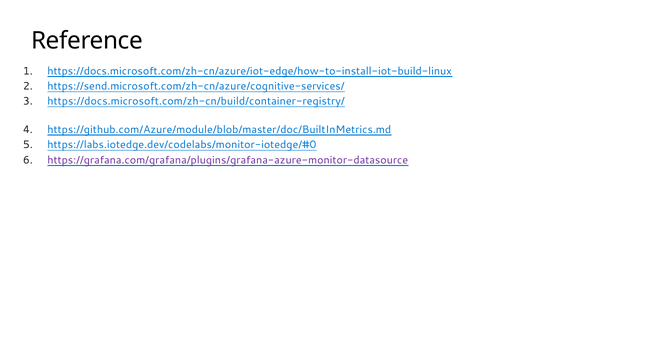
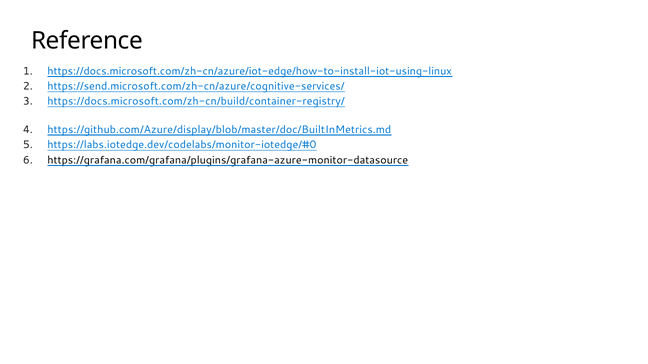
https://docs.microsoft.com/zh-cn/azure/iot-edge/how-to-install-iot-build-linux: https://docs.microsoft.com/zh-cn/azure/iot-edge/how-to-install-iot-build-linux -> https://docs.microsoft.com/zh-cn/azure/iot-edge/how-to-install-iot-using-linux
https://github.com/Azure/module/blob/master/doc/BuiltInMetrics.md: https://github.com/Azure/module/blob/master/doc/BuiltInMetrics.md -> https://github.com/Azure/display/blob/master/doc/BuiltInMetrics.md
https://grafana.com/grafana/plugins/grafana-azure-monitor-datasource colour: purple -> black
